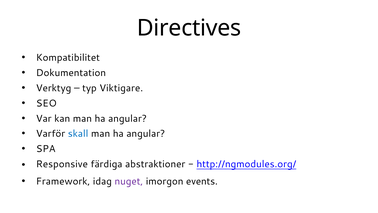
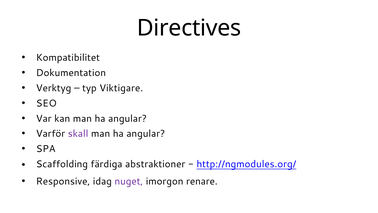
skall colour: blue -> purple
Responsive: Responsive -> Scaffolding
Framework: Framework -> Responsive
events: events -> renare
